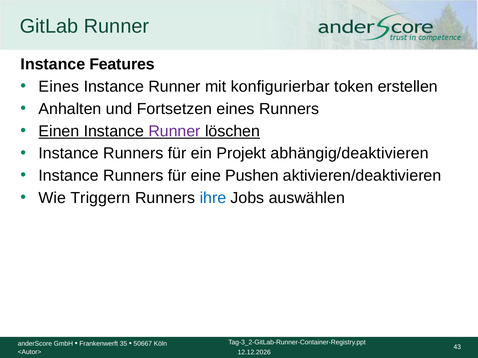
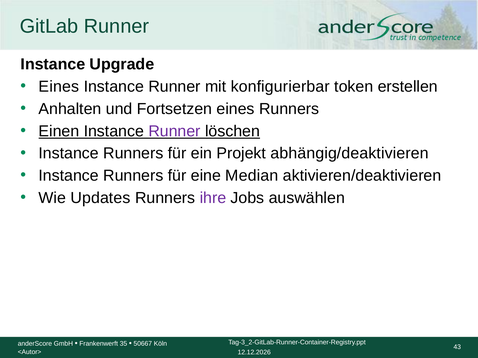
Features: Features -> Upgrade
Pushen: Pushen -> Median
Triggern: Triggern -> Updates
ihre colour: blue -> purple
